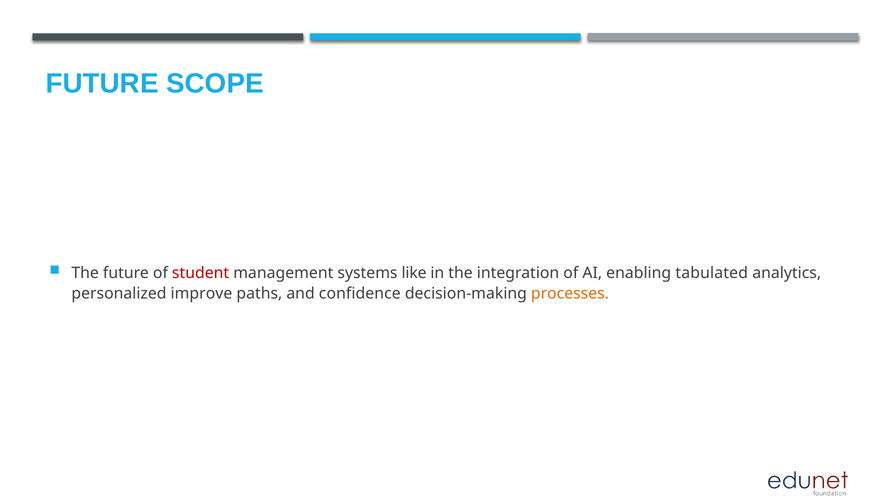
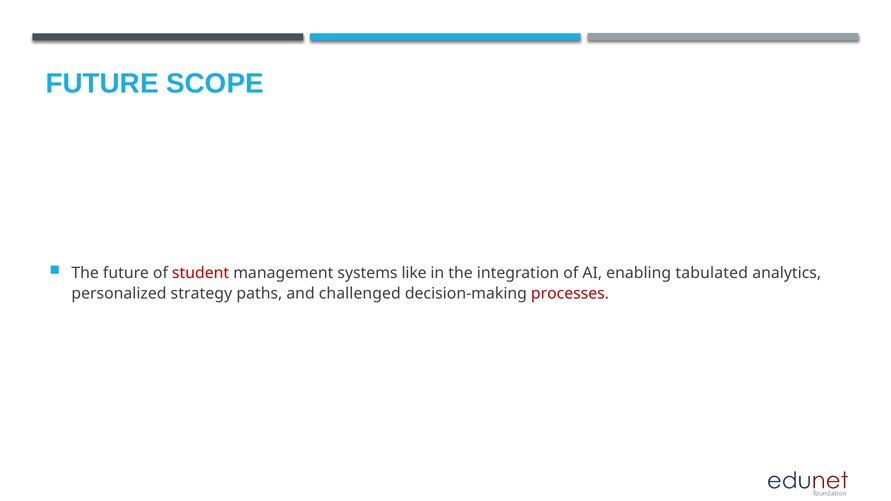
improve: improve -> strategy
confidence: confidence -> challenged
processes colour: orange -> red
